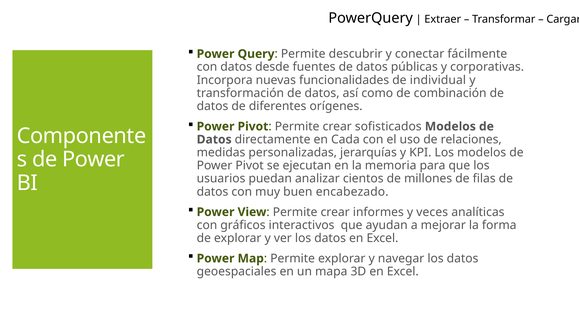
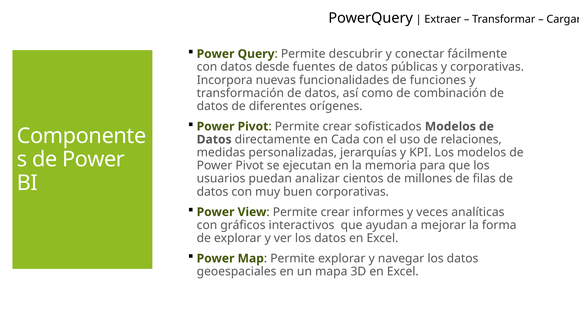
individual: individual -> funciones
buen encabezado: encabezado -> corporativas
